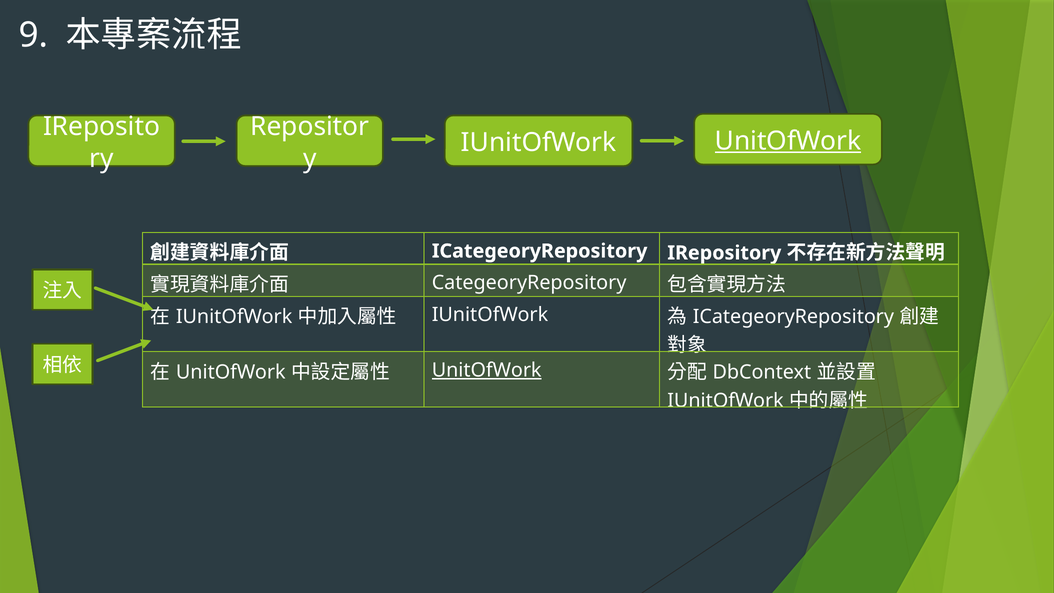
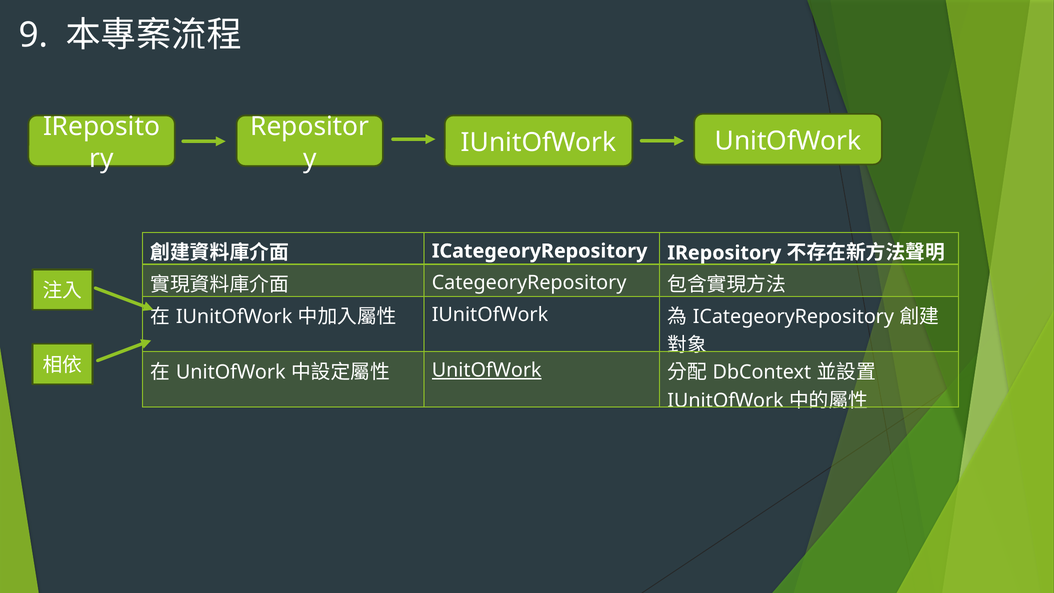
UnitOfWork at (788, 141) underline: present -> none
